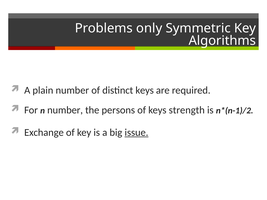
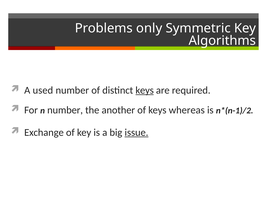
plain: plain -> used
keys at (145, 90) underline: none -> present
persons: persons -> another
strength: strength -> whereas
